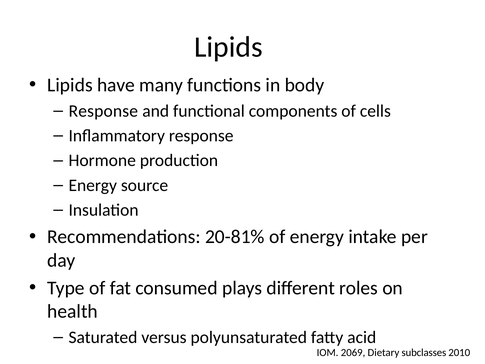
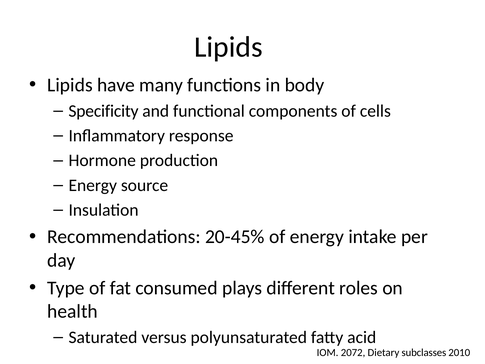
Response at (103, 111): Response -> Specificity
20-81%: 20-81% -> 20-45%
2069: 2069 -> 2072
